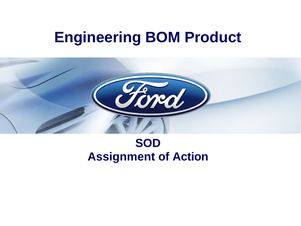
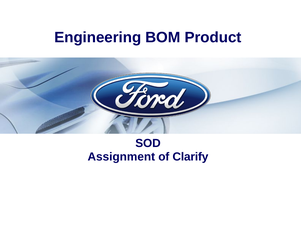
Action: Action -> Clarify
